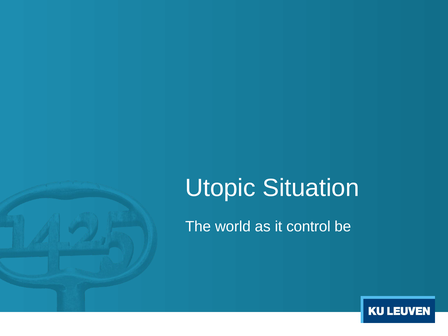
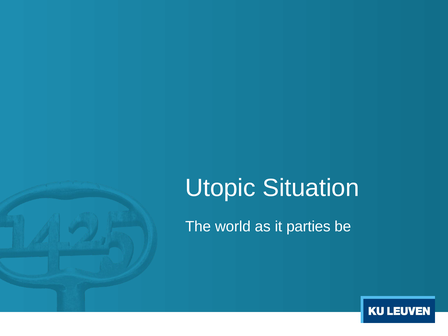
control: control -> parties
